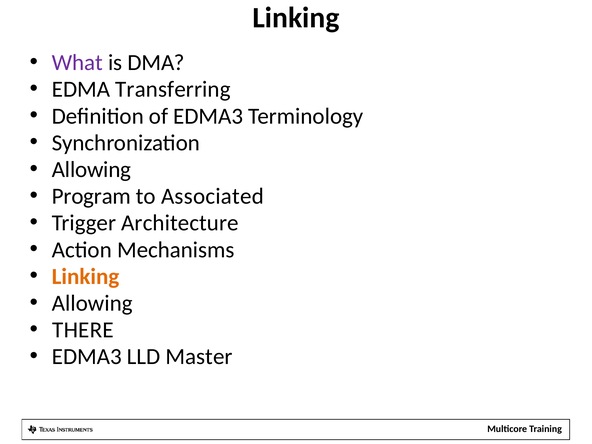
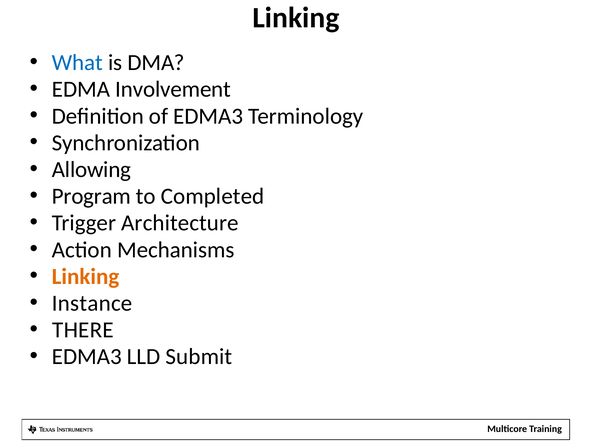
What colour: purple -> blue
Transferring: Transferring -> Involvement
Associated: Associated -> Completed
Allowing at (92, 303): Allowing -> Instance
Master: Master -> Submit
